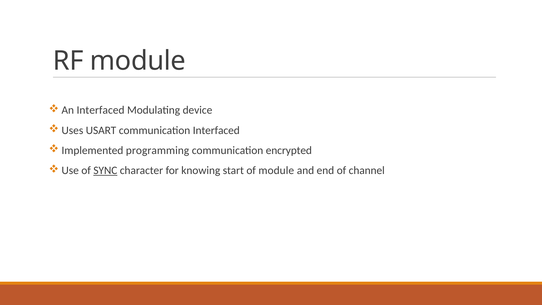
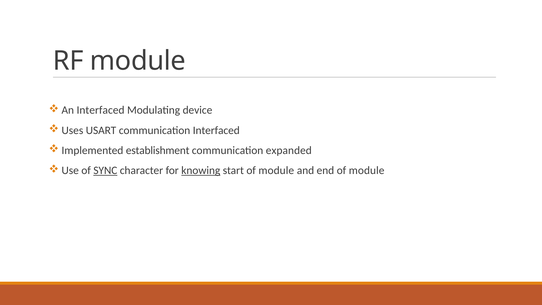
programming: programming -> establishment
encrypted: encrypted -> expanded
knowing underline: none -> present
end of channel: channel -> module
